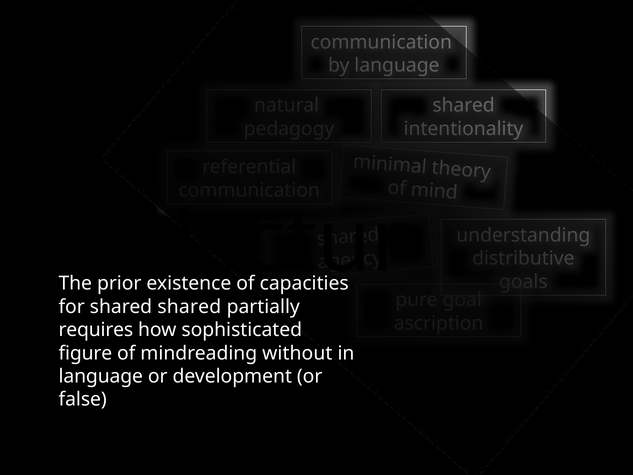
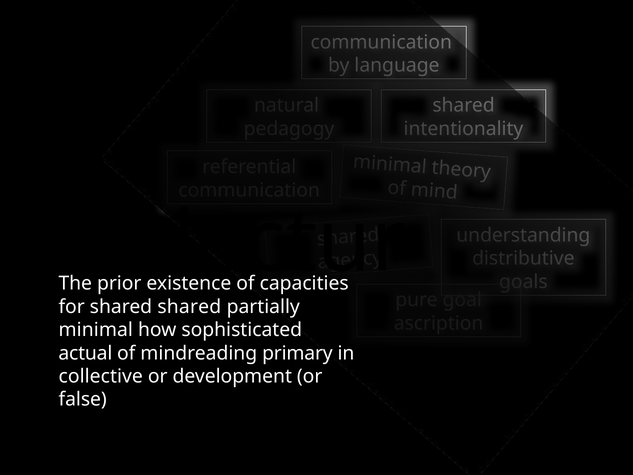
requires at (96, 330): requires -> minimal
figure: figure -> actual
without: without -> primary
language at (101, 376): language -> collective
